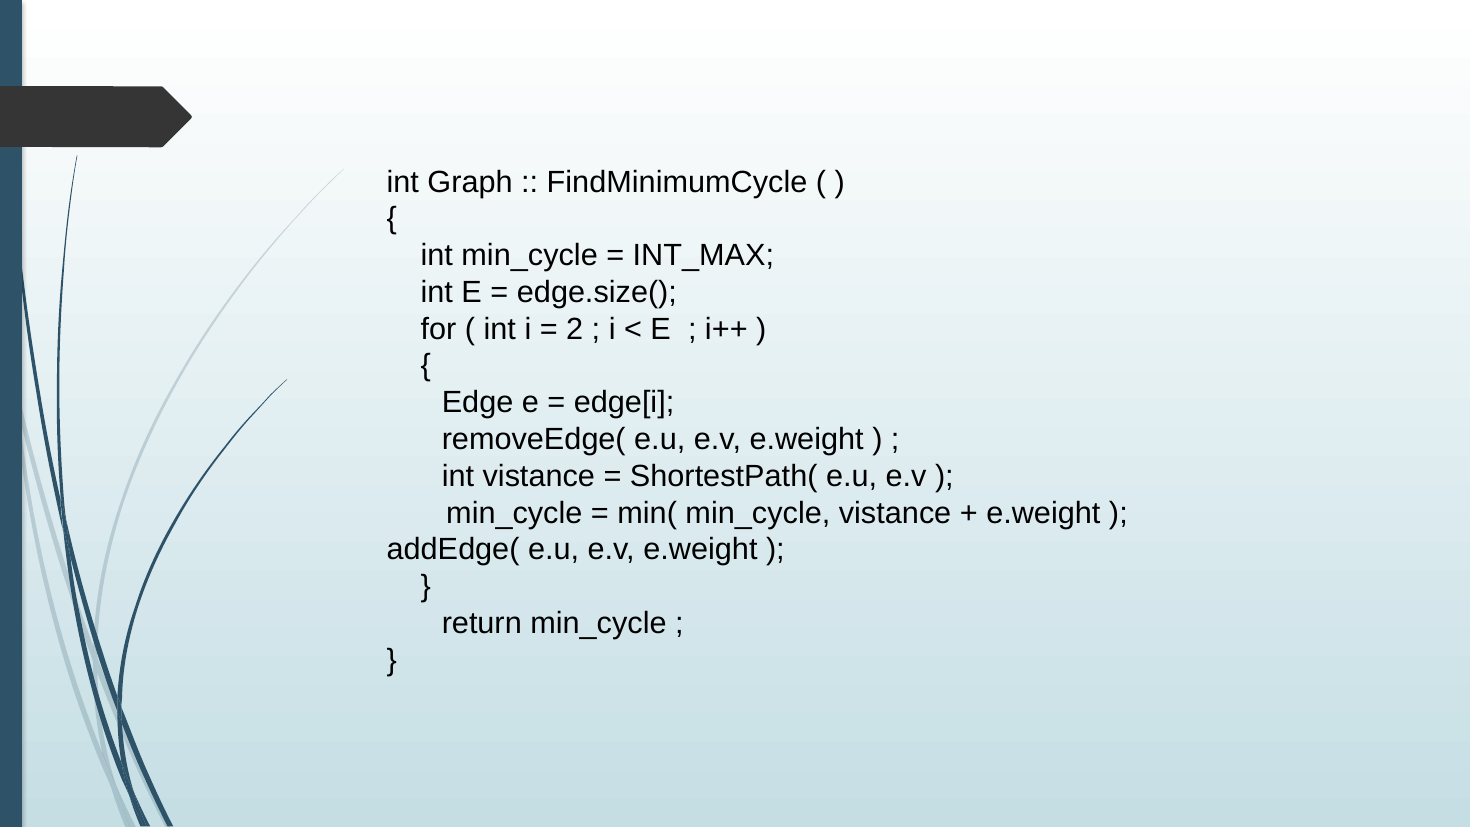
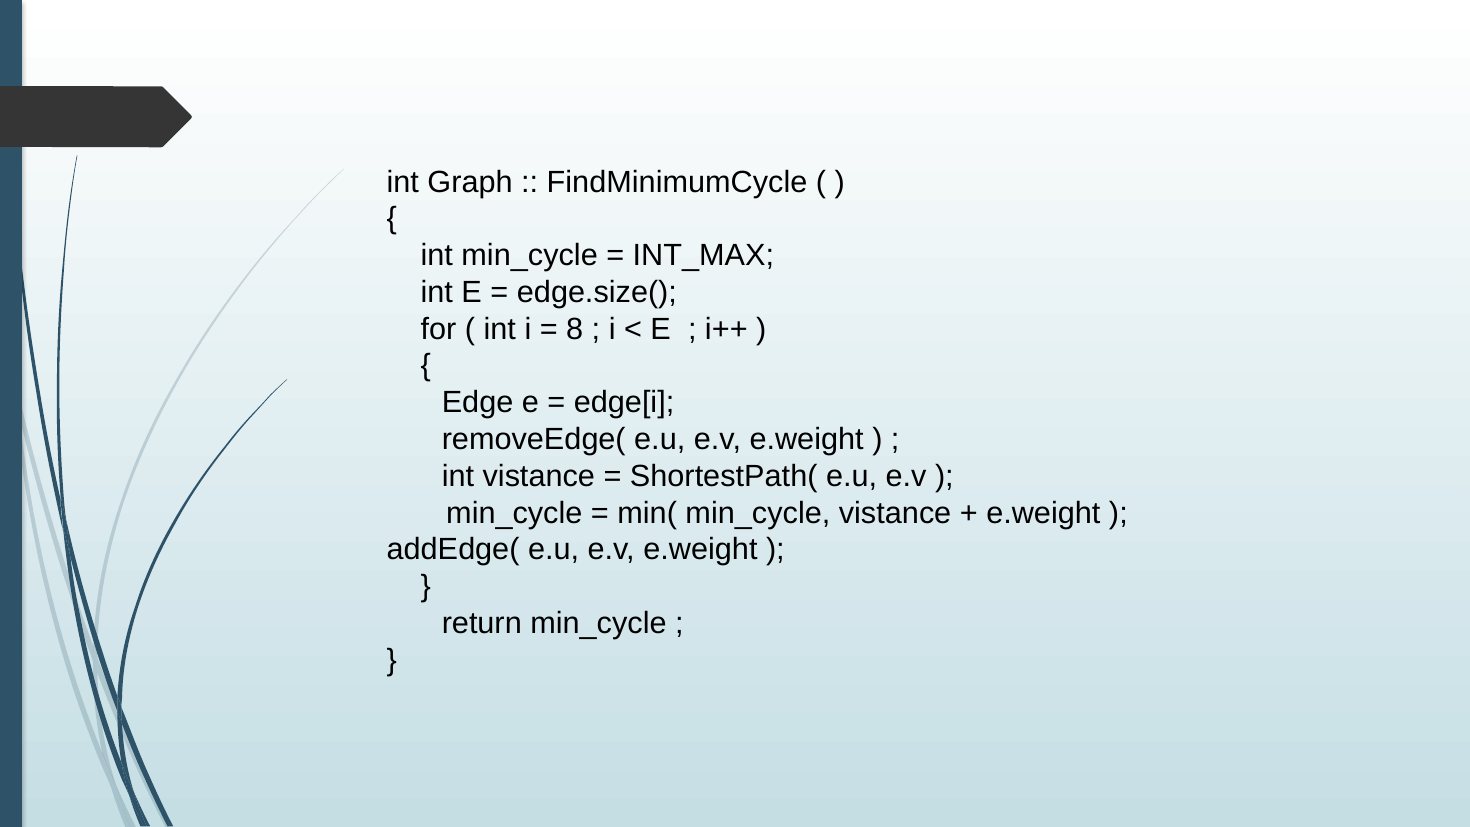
2: 2 -> 8
